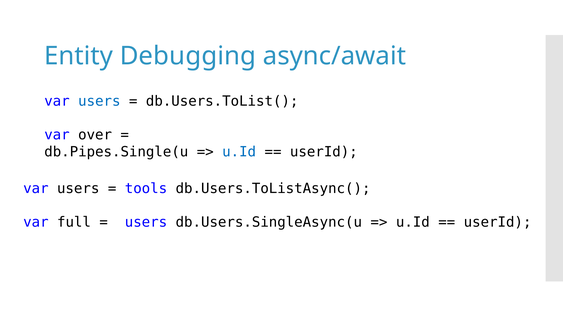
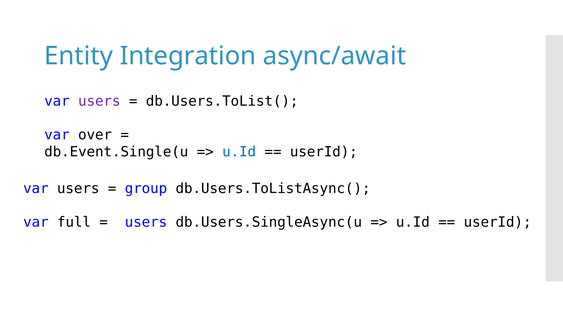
Debugging: Debugging -> Integration
users at (99, 101) colour: blue -> purple
db.Pipes.Single(u: db.Pipes.Single(u -> db.Event.Single(u
tools: tools -> group
